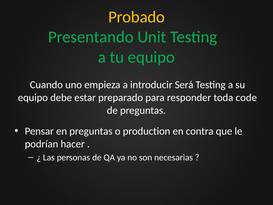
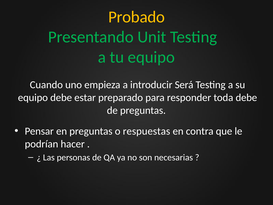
toda code: code -> debe
production: production -> respuestas
